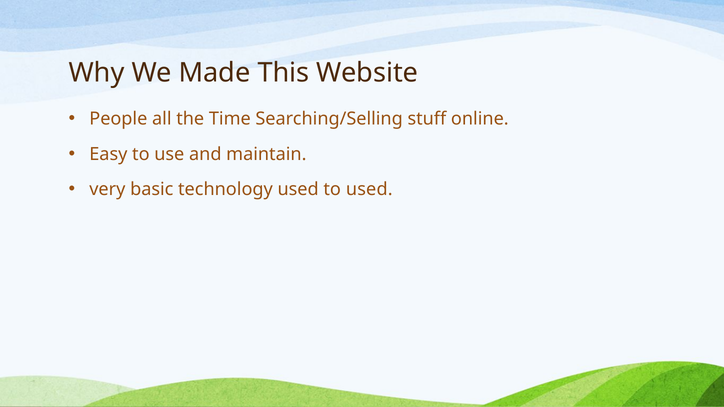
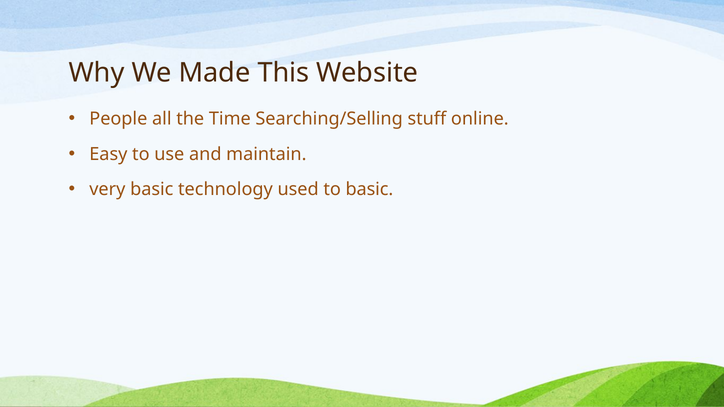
to used: used -> basic
